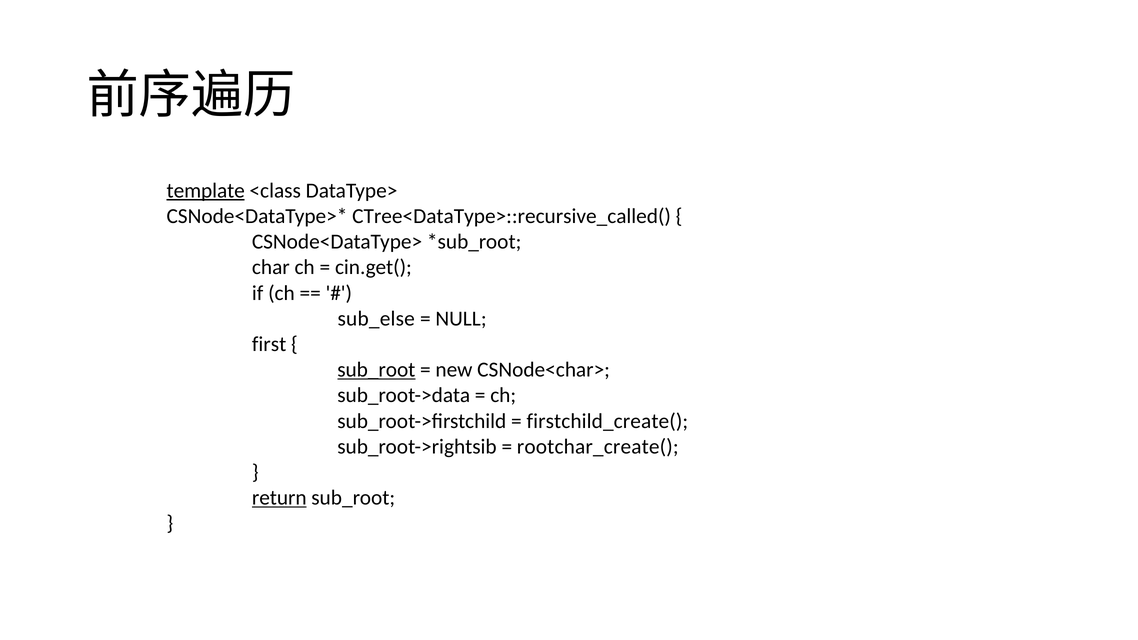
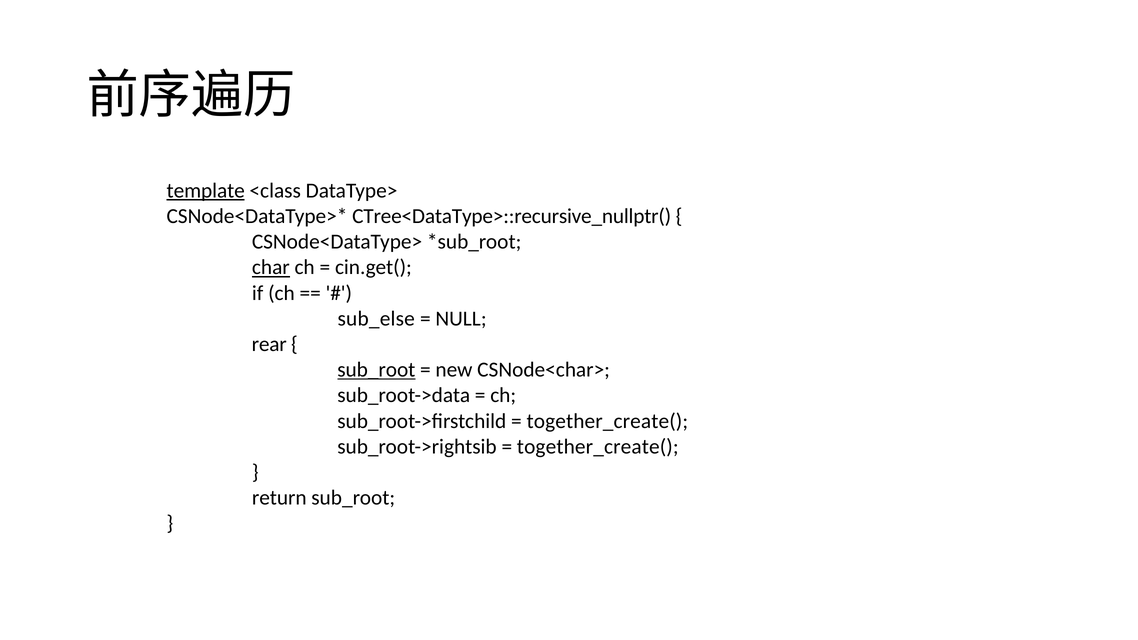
CTree<DataType>::recursive_called(: CTree<DataType>::recursive_called( -> CTree<DataType>::recursive_nullptr(
char underline: none -> present
first: first -> rear
firstchild_create( at (607, 421): firstchild_create( -> together_create(
rootchar_create( at (598, 447): rootchar_create( -> together_create(
return underline: present -> none
